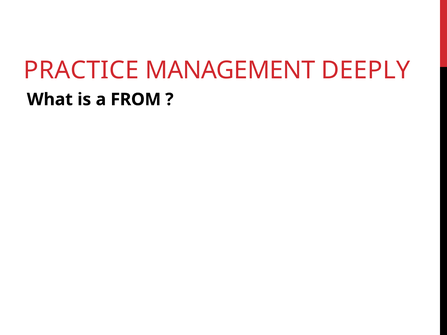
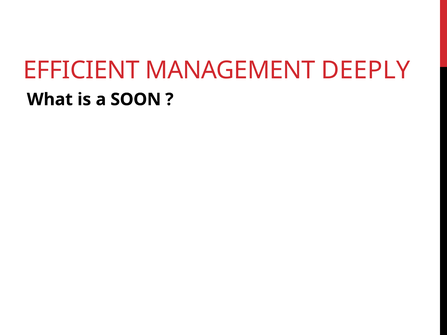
PRACTICE: PRACTICE -> EFFICIENT
FROM: FROM -> SOON
